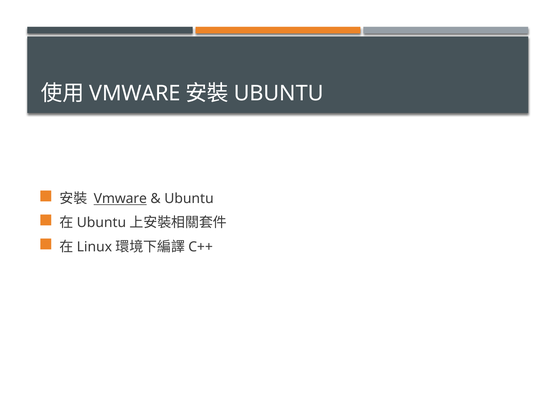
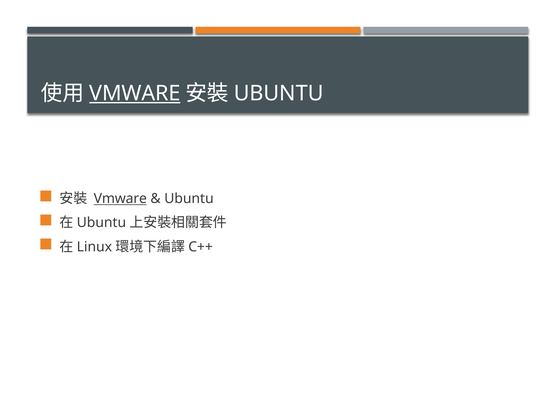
VMWARE at (135, 93) underline: none -> present
